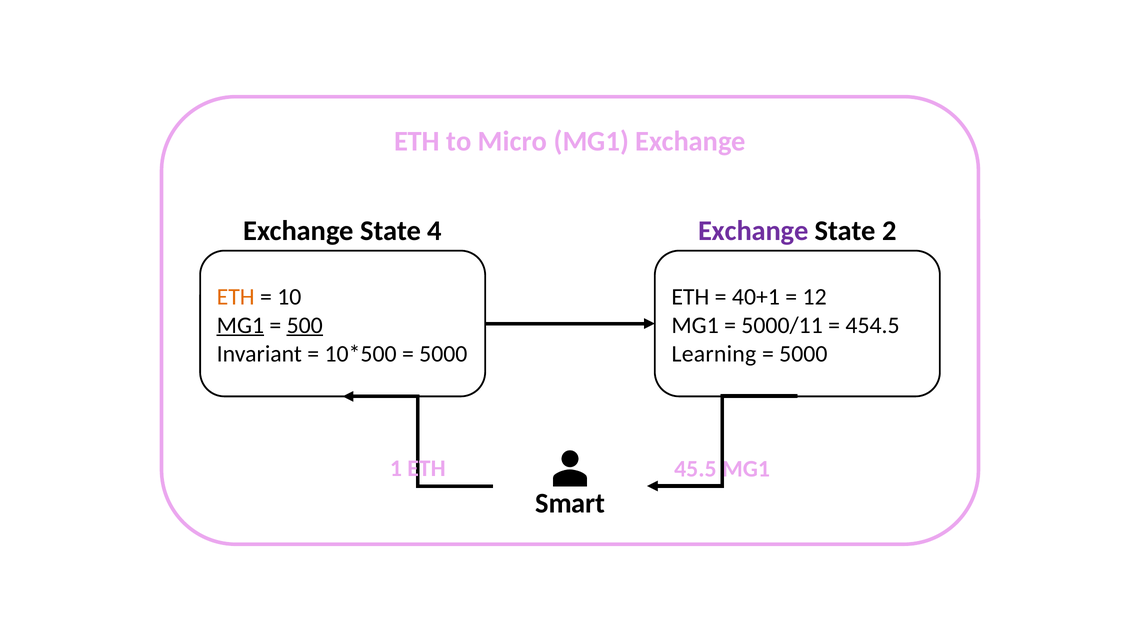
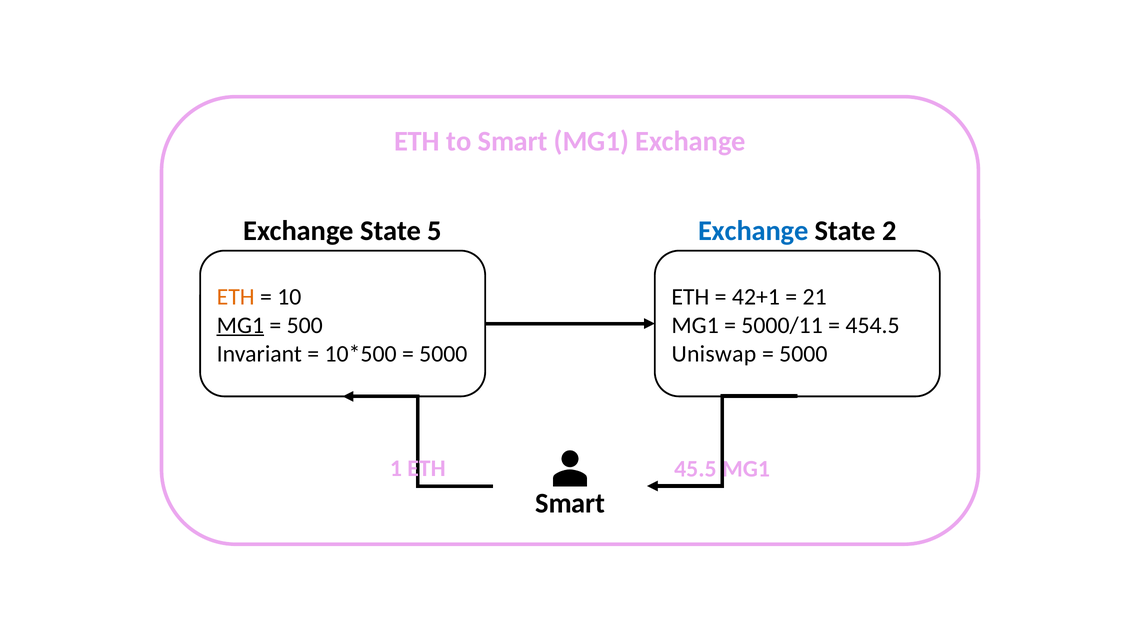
to Micro: Micro -> Smart
4: 4 -> 5
Exchange at (753, 231) colour: purple -> blue
40+1: 40+1 -> 42+1
12: 12 -> 21
500 underline: present -> none
Learning: Learning -> Uniswap
